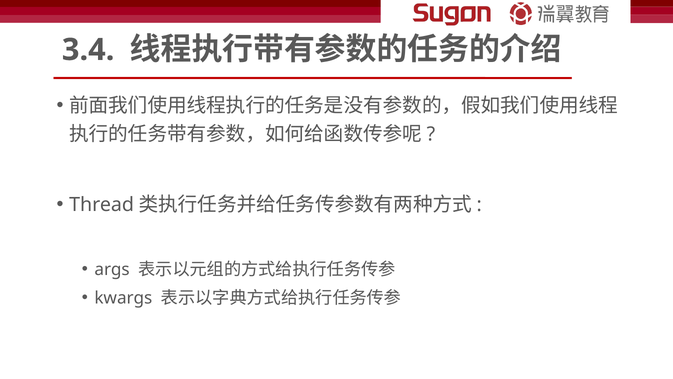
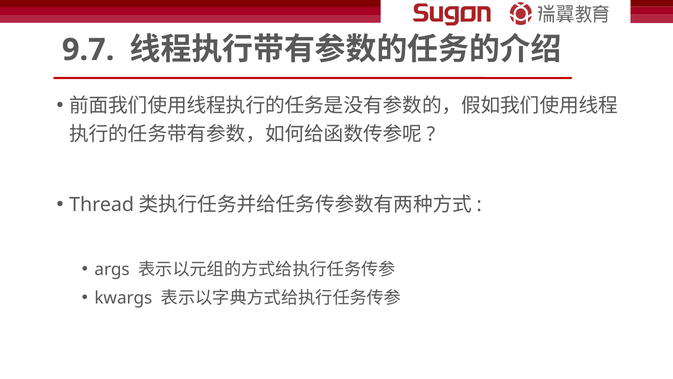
3.4: 3.4 -> 9.7
